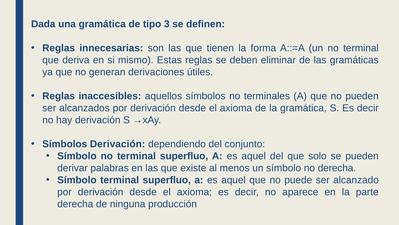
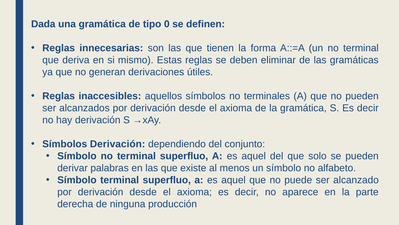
3: 3 -> 0
no derecha: derecha -> alfabeto
